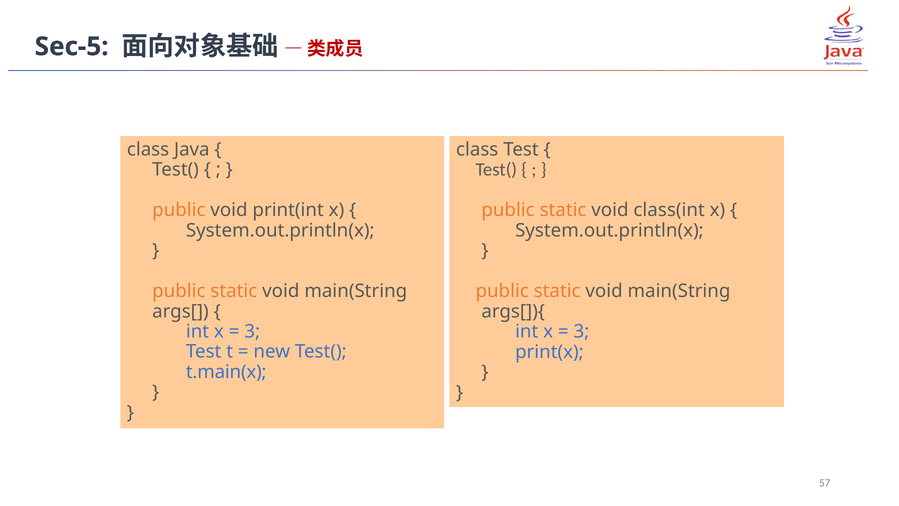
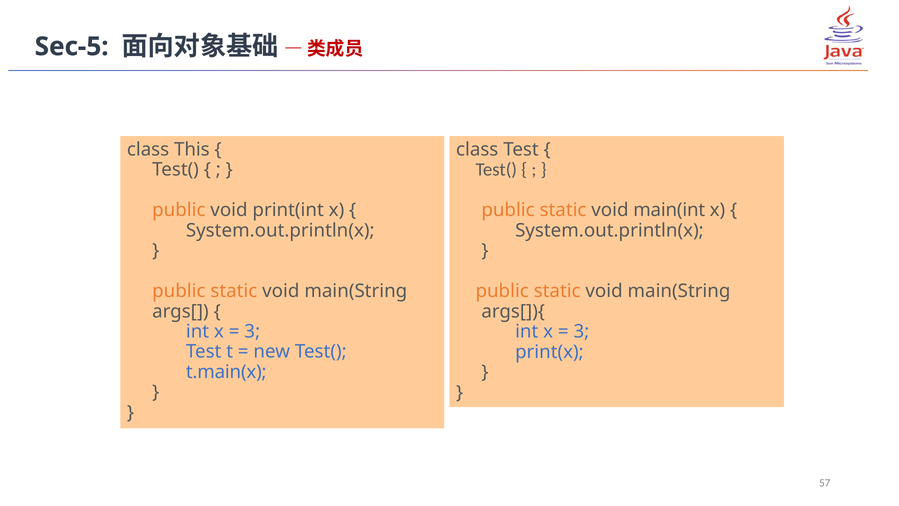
Java: Java -> This
class(int: class(int -> main(int
